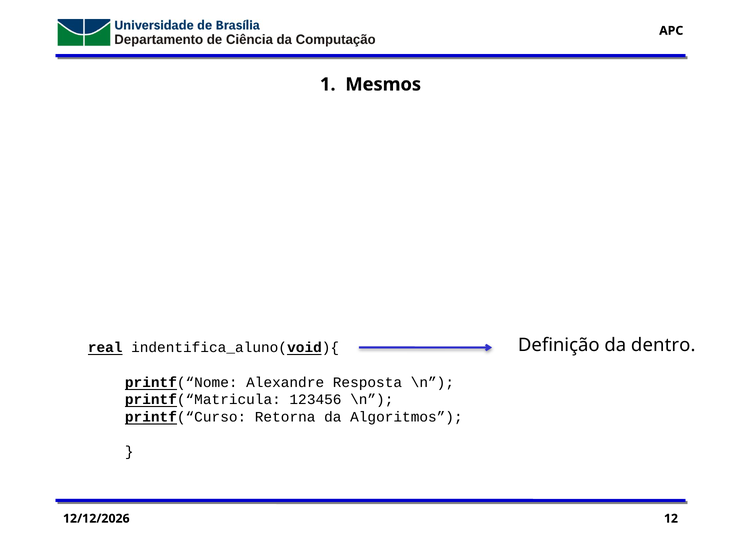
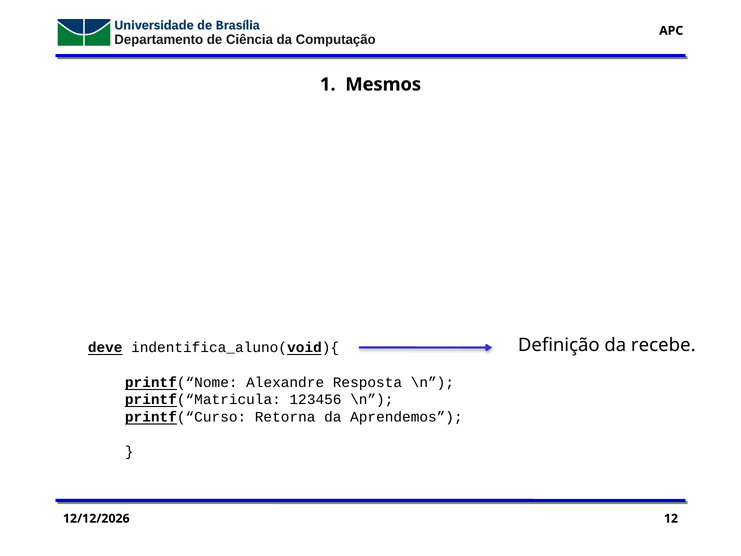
dentro: dentro -> recebe
real: real -> deve
Algoritmos: Algoritmos -> Aprendemos
